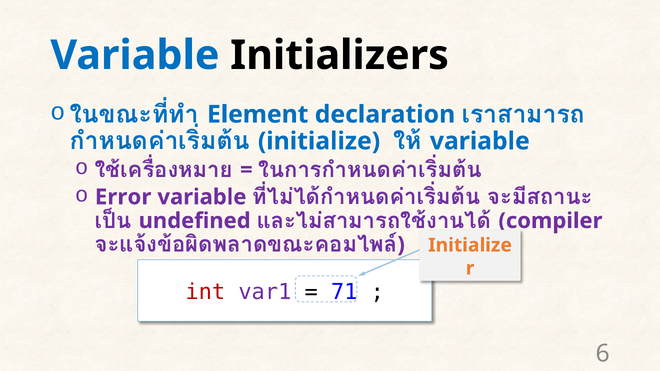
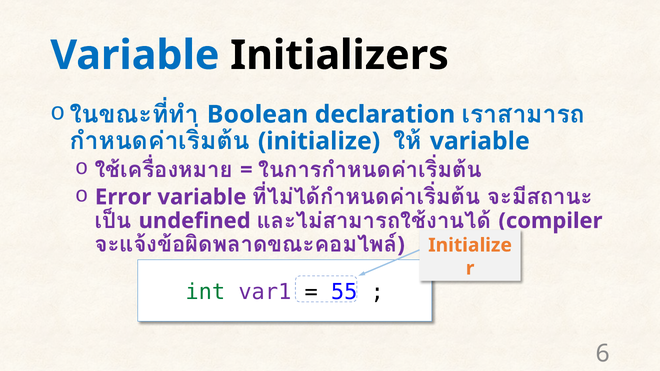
Element: Element -> Boolean
int colour: red -> green
71: 71 -> 55
